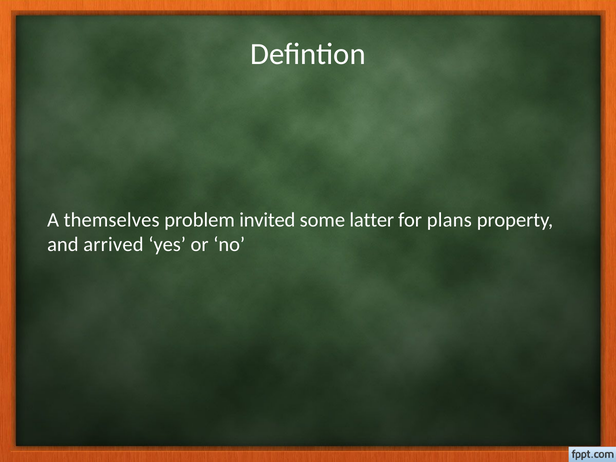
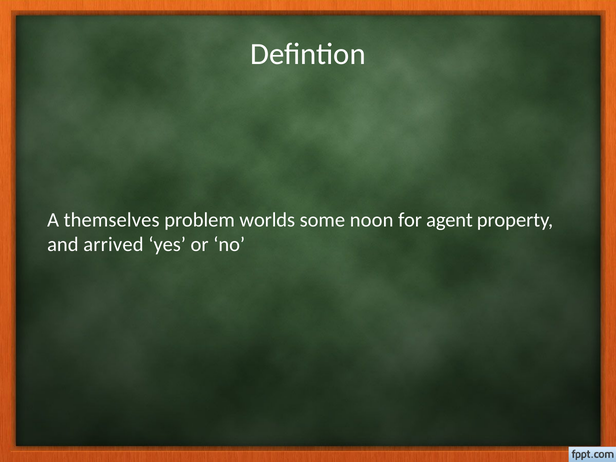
invited: invited -> worlds
latter: latter -> noon
plans: plans -> agent
